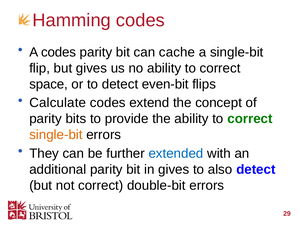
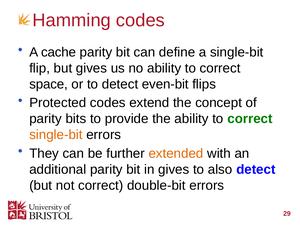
A codes: codes -> cache
cache: cache -> define
Calculate: Calculate -> Protected
extended colour: blue -> orange
